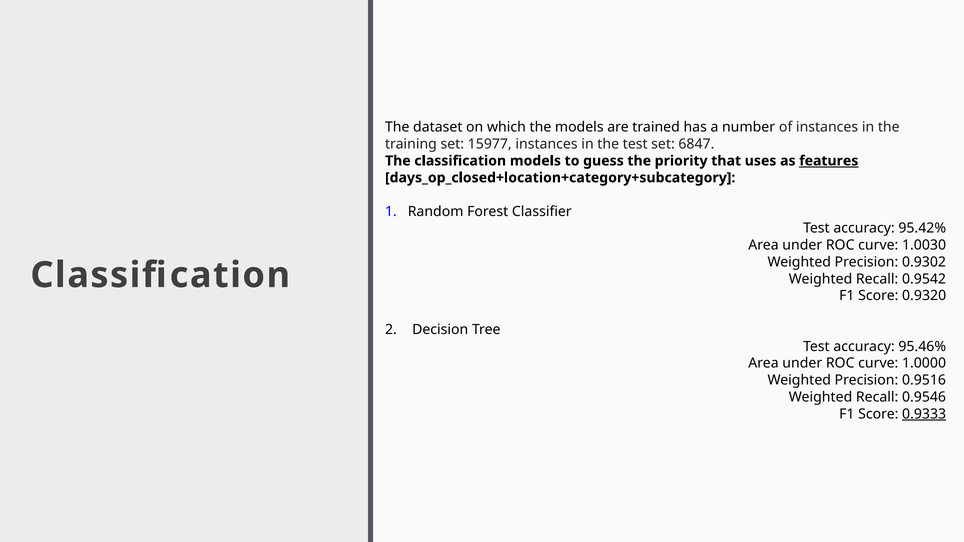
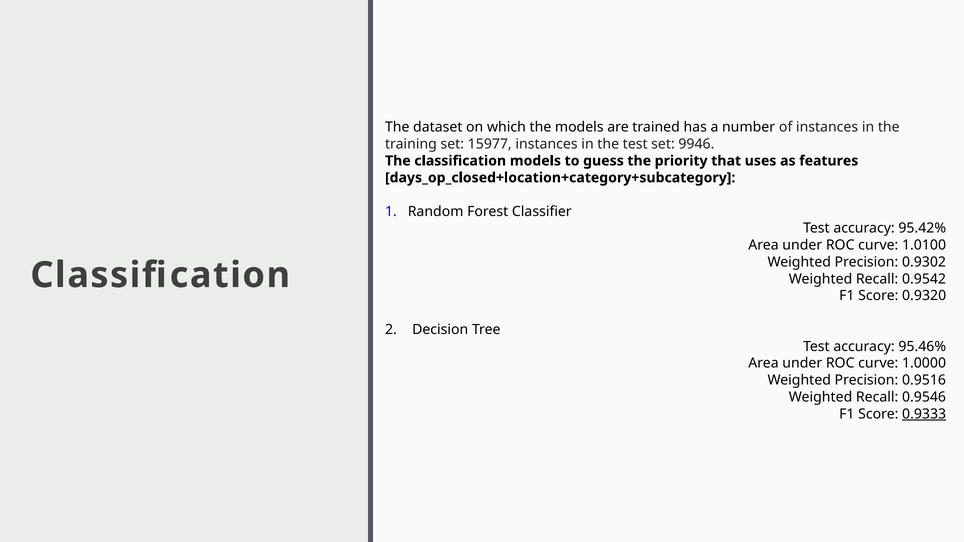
6847: 6847 -> 9946
features underline: present -> none
1.0030: 1.0030 -> 1.0100
